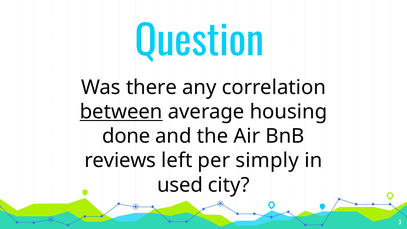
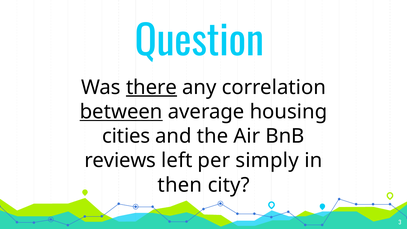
there underline: none -> present
done: done -> cities
used: used -> then
